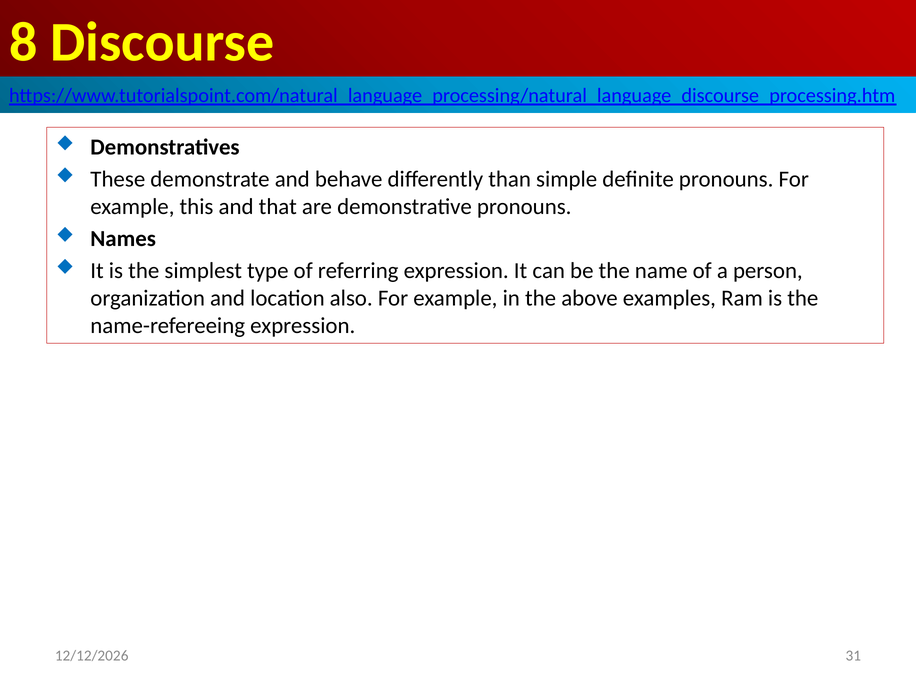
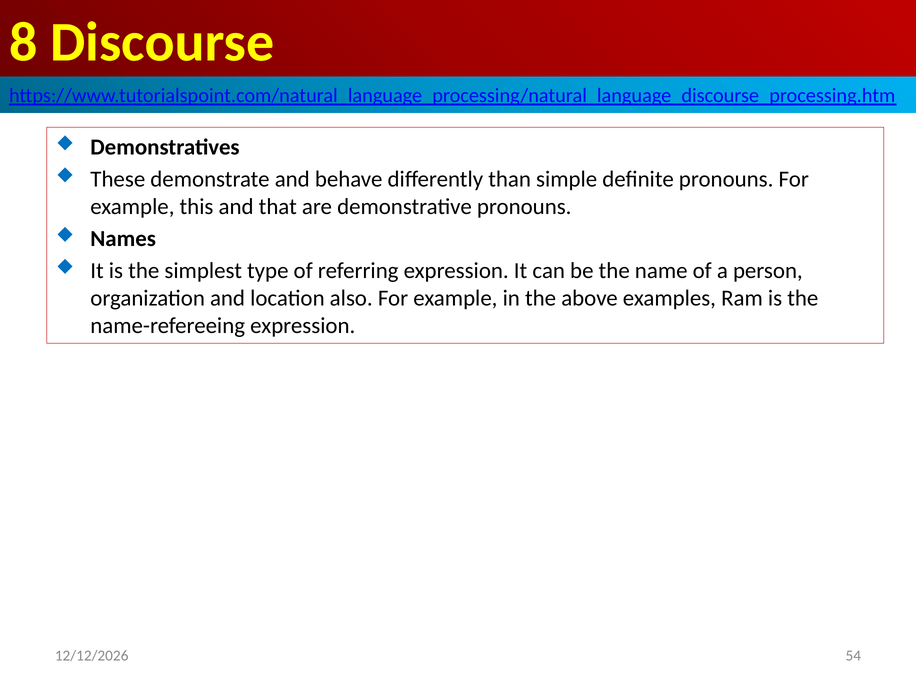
31: 31 -> 54
